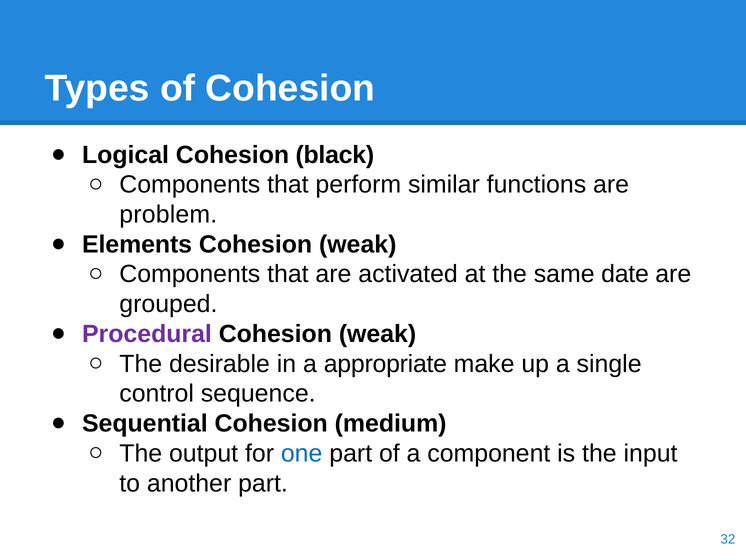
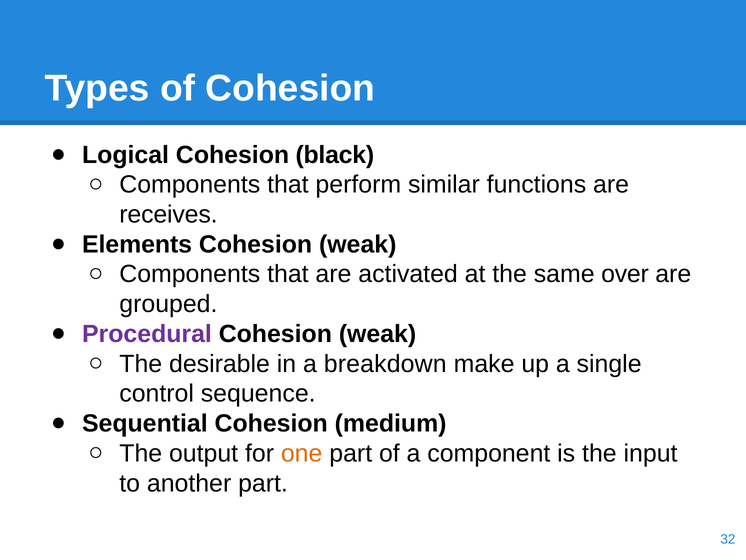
problem: problem -> receives
date: date -> over
appropriate: appropriate -> breakdown
one colour: blue -> orange
